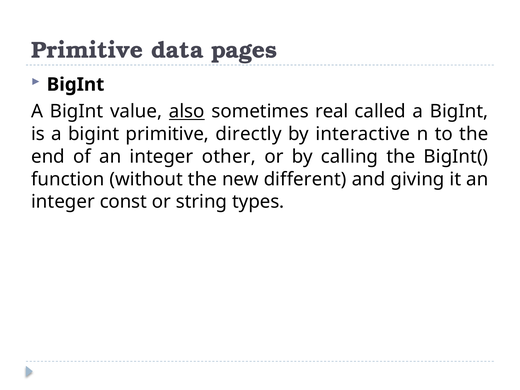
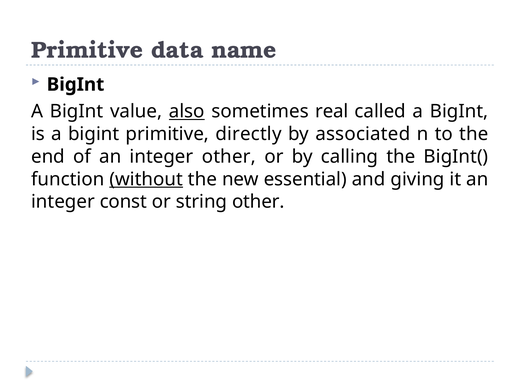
pages: pages -> name
interactive: interactive -> associated
without underline: none -> present
different: different -> essential
string types: types -> other
